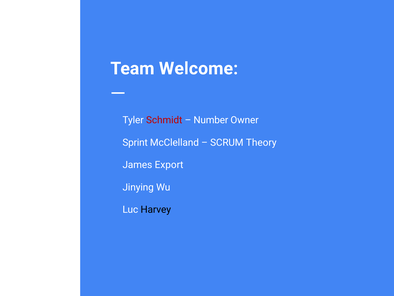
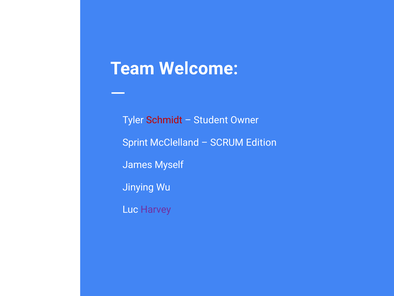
Number: Number -> Student
Theory: Theory -> Edition
Export: Export -> Myself
Harvey colour: black -> purple
